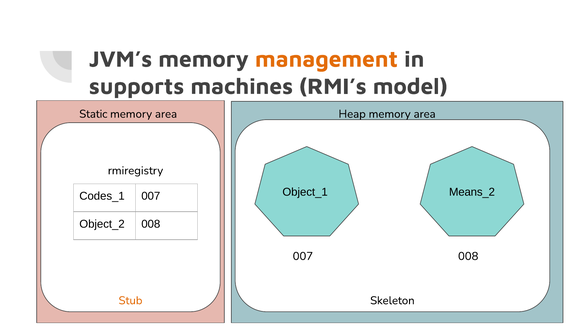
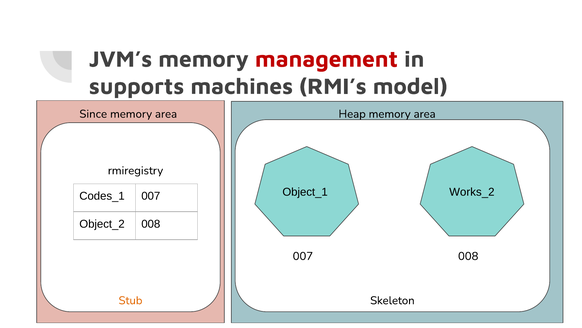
management colour: orange -> red
Static: Static -> Since
Means_2: Means_2 -> Works_2
